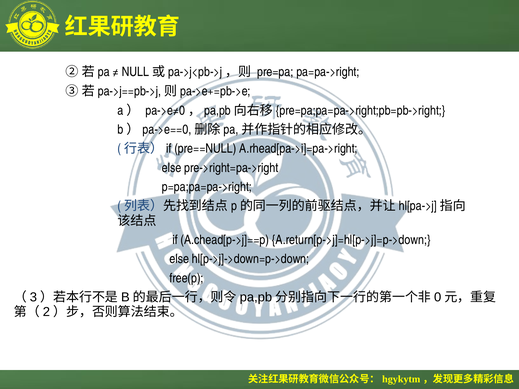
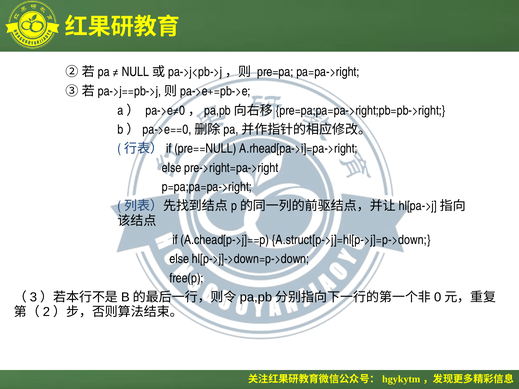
A.return[p->j]=hl[p->j]=p->down: A.return[p->j]=hl[p->j]=p->down -> A.struct[p->j]=hl[p->j]=p->down
